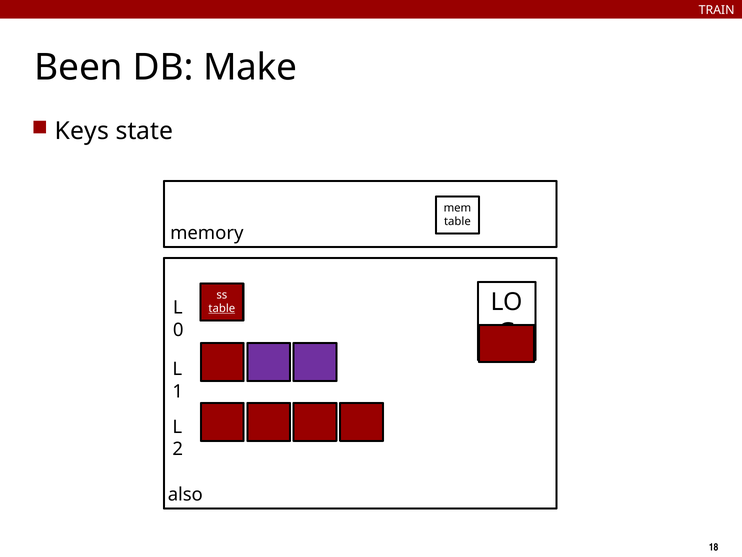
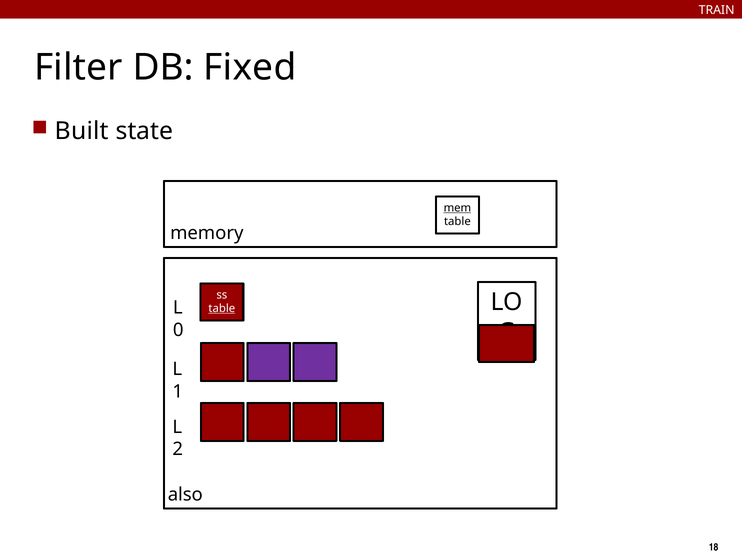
Been: Been -> Filter
Make: Make -> Fixed
Keys: Keys -> Built
mem underline: none -> present
